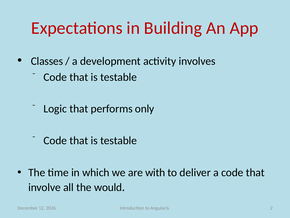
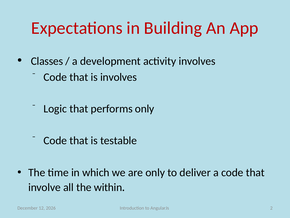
testable at (119, 77): testable -> involves
are with: with -> only
would: would -> within
